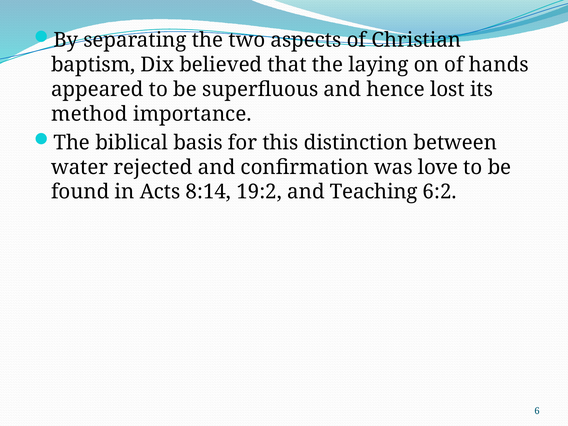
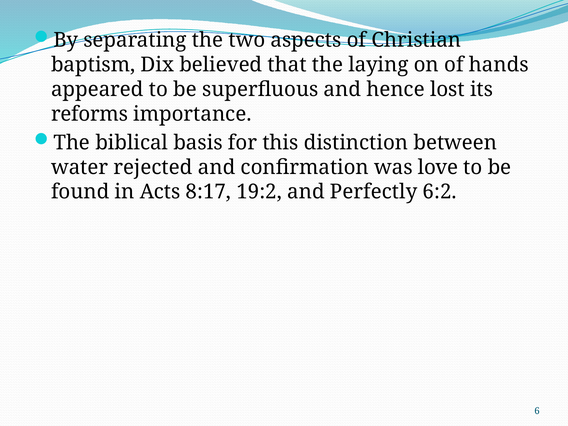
method: method -> reforms
8:14: 8:14 -> 8:17
Teaching: Teaching -> Perfectly
